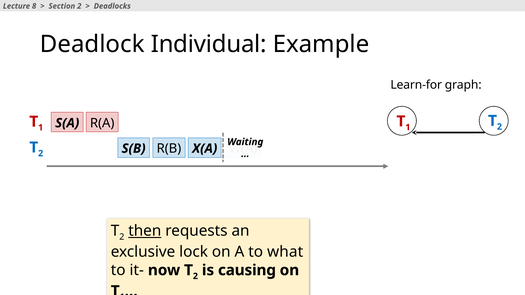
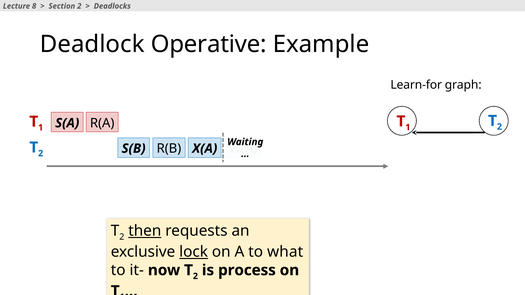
Individual: Individual -> Operative
lock underline: none -> present
causing: causing -> process
